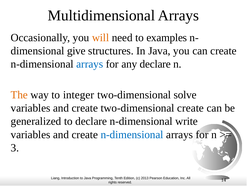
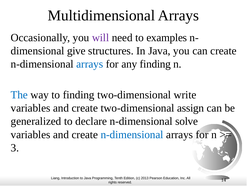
will colour: orange -> purple
any declare: declare -> finding
The colour: orange -> blue
to integer: integer -> finding
solve: solve -> write
two-dimensional create: create -> assign
write: write -> solve
